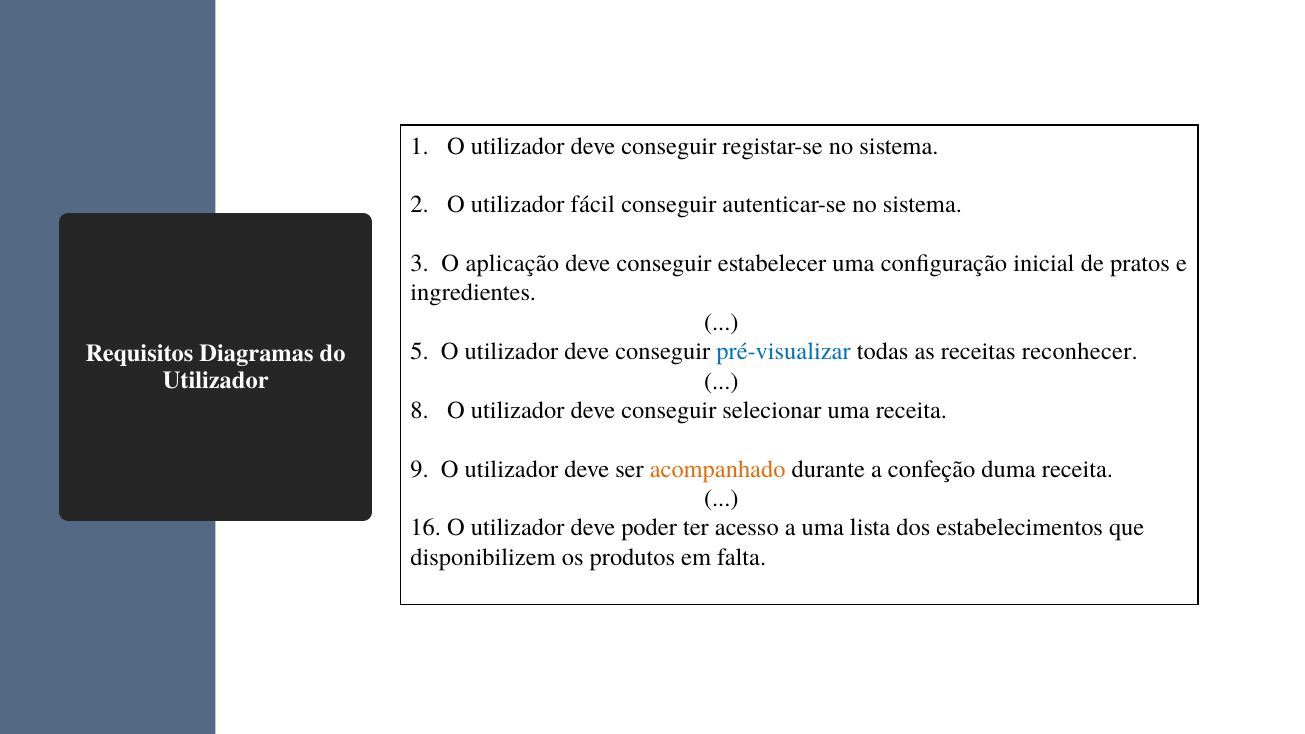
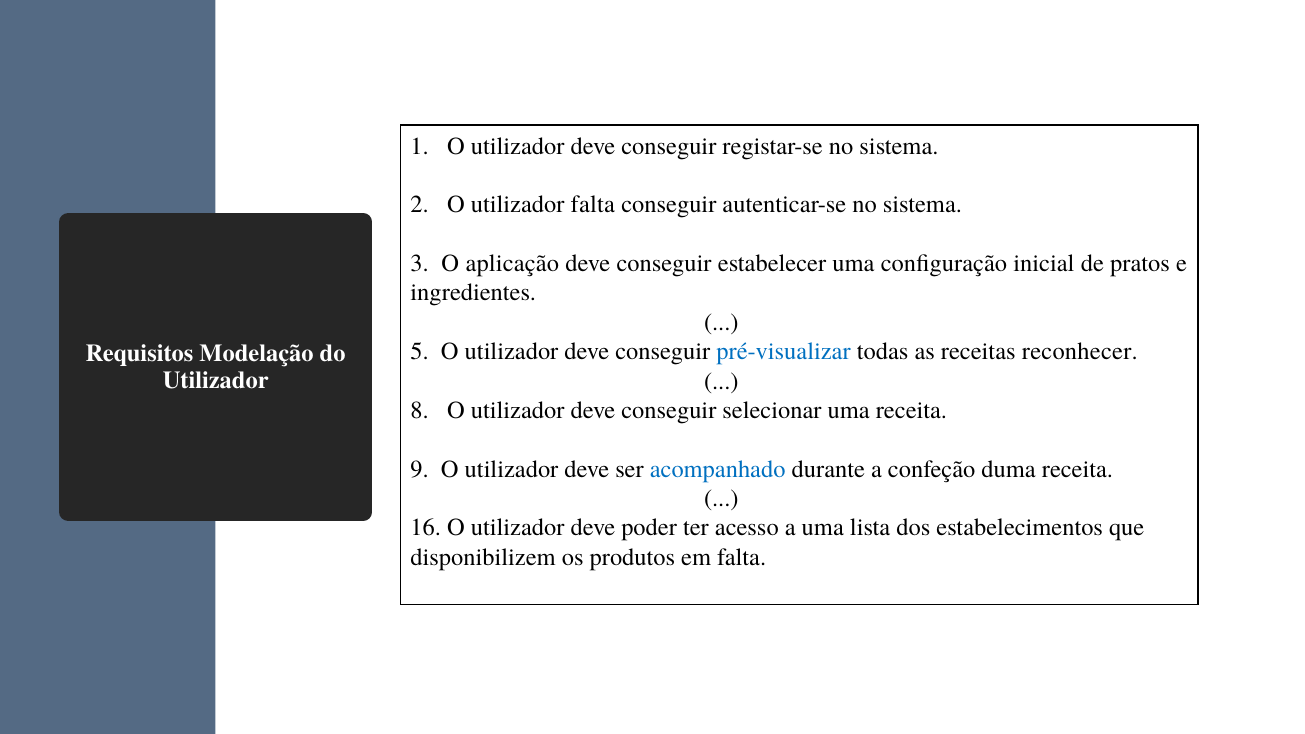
utilizador fácil: fácil -> falta
Diagramas: Diagramas -> Modelação
acompanhado colour: orange -> blue
